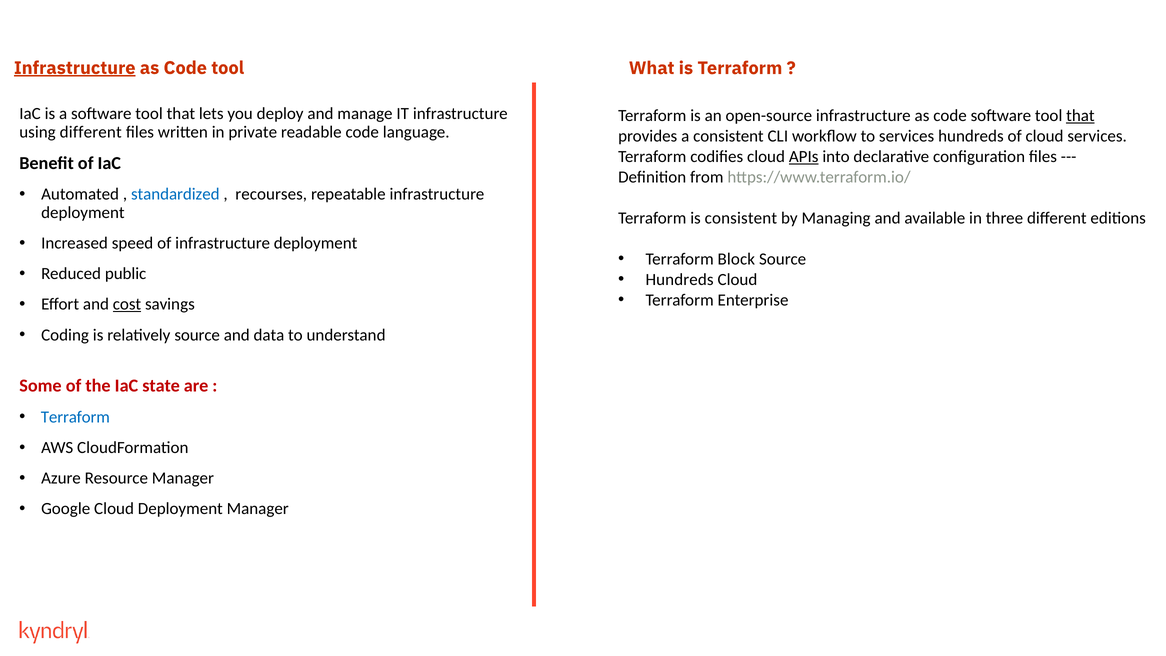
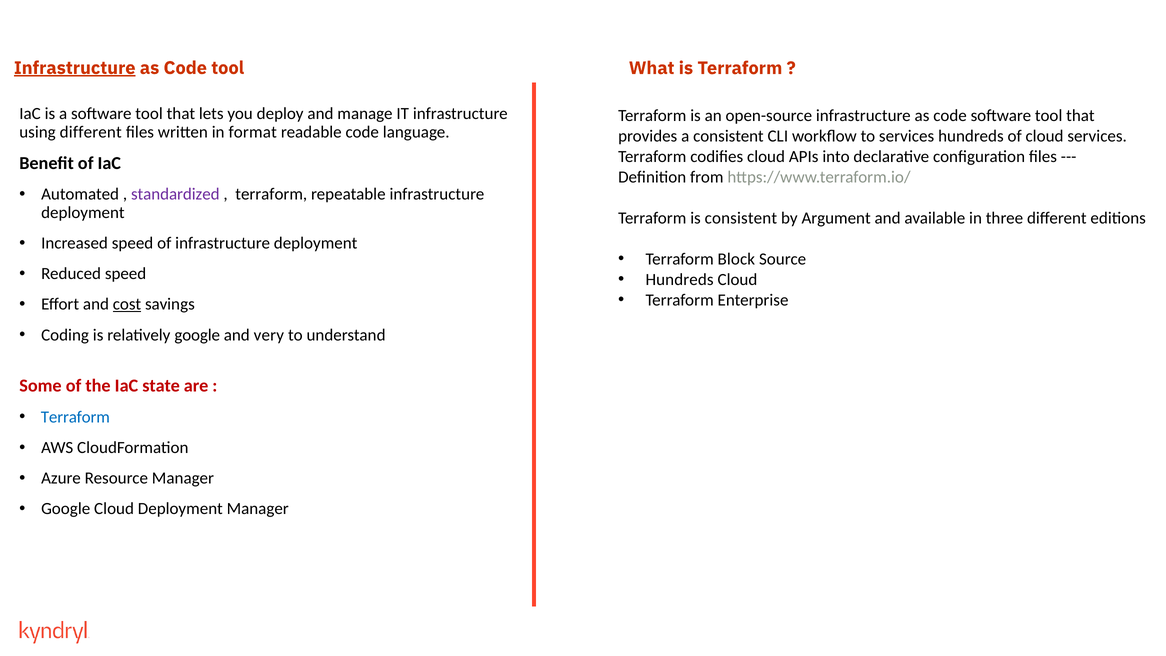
that at (1080, 116) underline: present -> none
private: private -> format
APIs underline: present -> none
standardized colour: blue -> purple
recourses at (271, 194): recourses -> terraform
Managing: Managing -> Argument
Reduced public: public -> speed
relatively source: source -> google
data: data -> very
